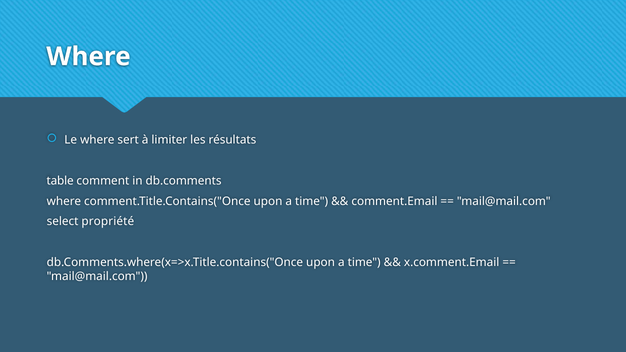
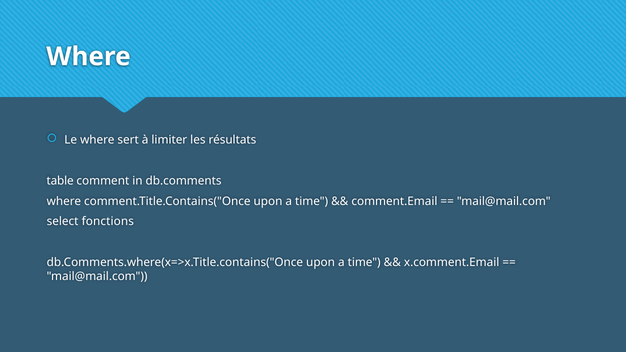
propriété: propriété -> fonctions
